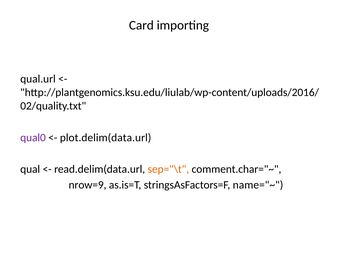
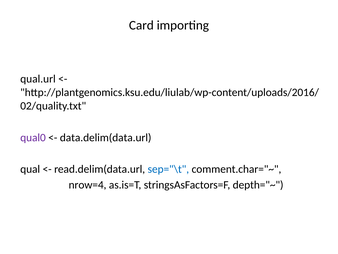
plot.delim(data.url: plot.delim(data.url -> data.delim(data.url
sep="\t colour: orange -> blue
nrow=9: nrow=9 -> nrow=4
name="~: name="~ -> depth="~
